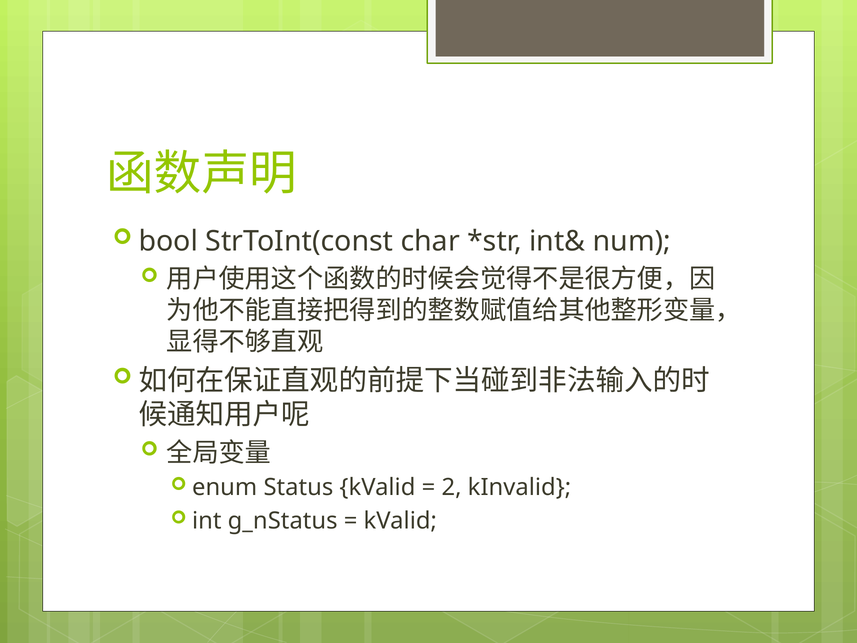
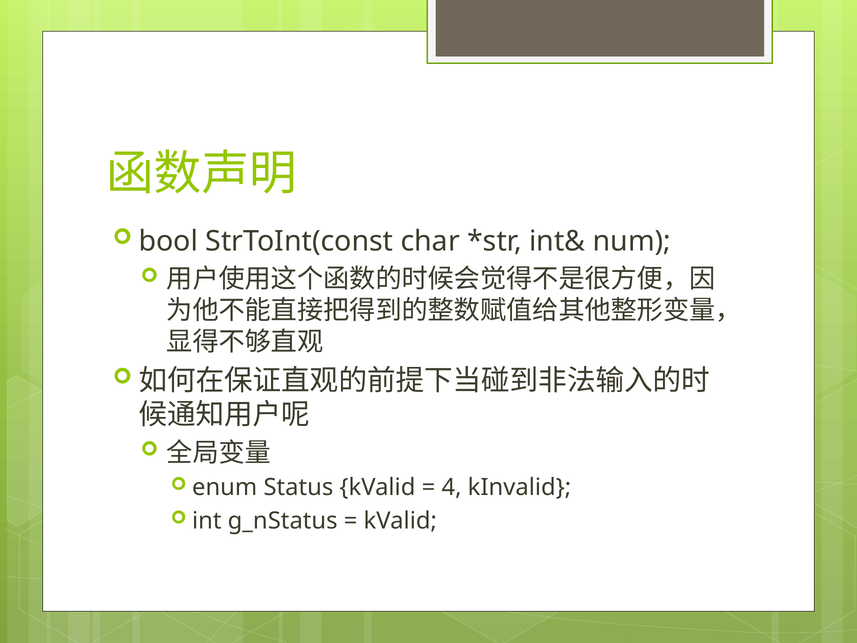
2: 2 -> 4
